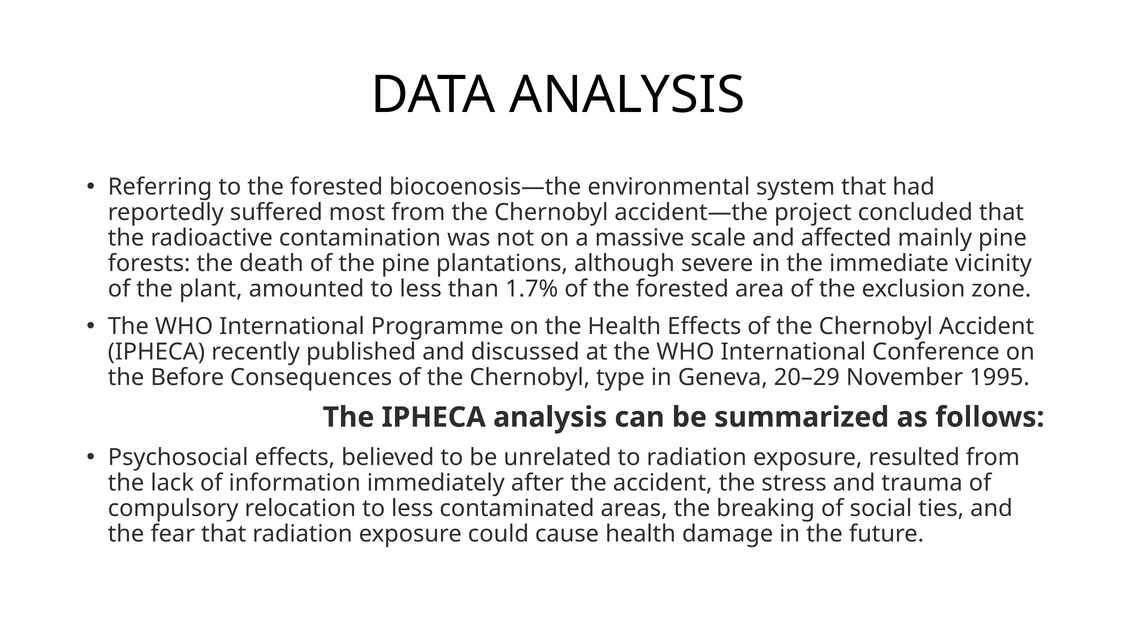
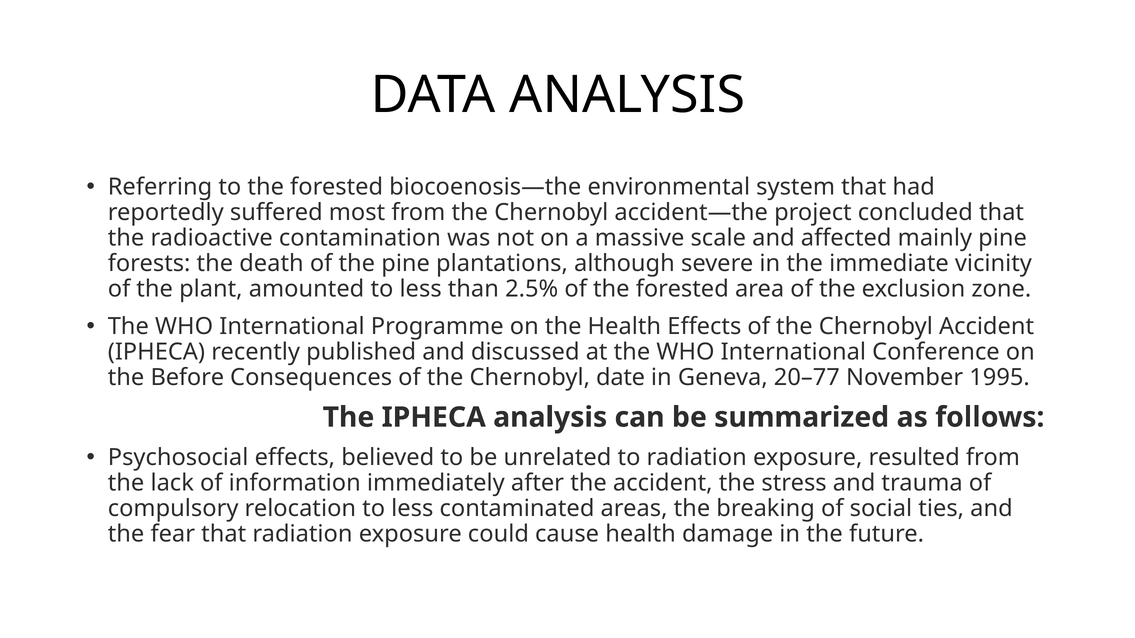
1.7%: 1.7% -> 2.5%
type: type -> date
20–29: 20–29 -> 20–77
